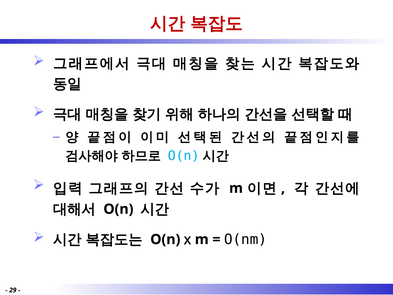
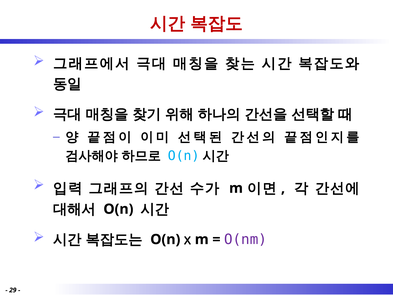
O(nm colour: black -> purple
